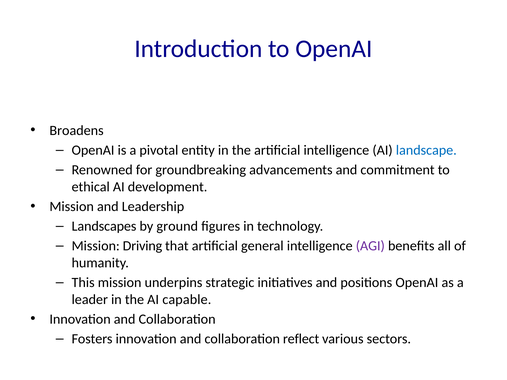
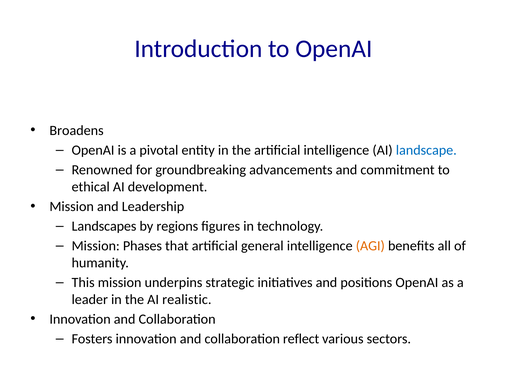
ground: ground -> regions
Driving: Driving -> Phases
AGI colour: purple -> orange
capable: capable -> realistic
